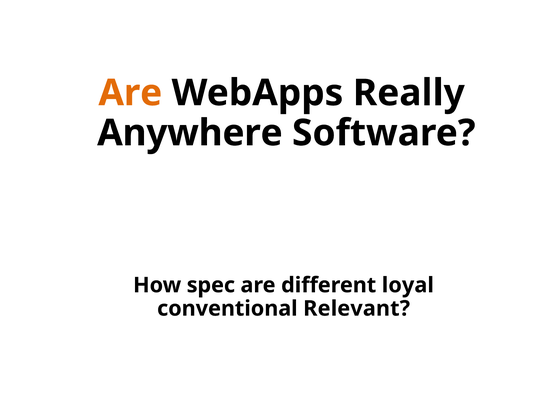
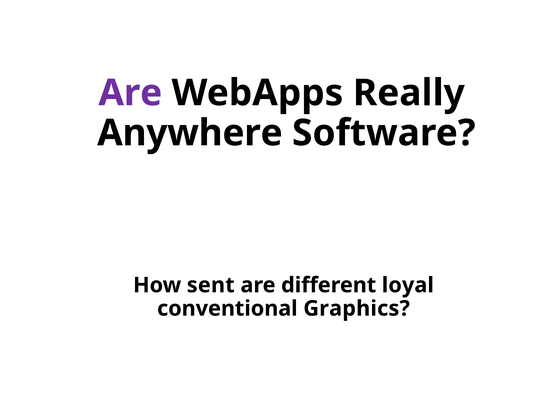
Are at (130, 93) colour: orange -> purple
spec: spec -> sent
Relevant: Relevant -> Graphics
